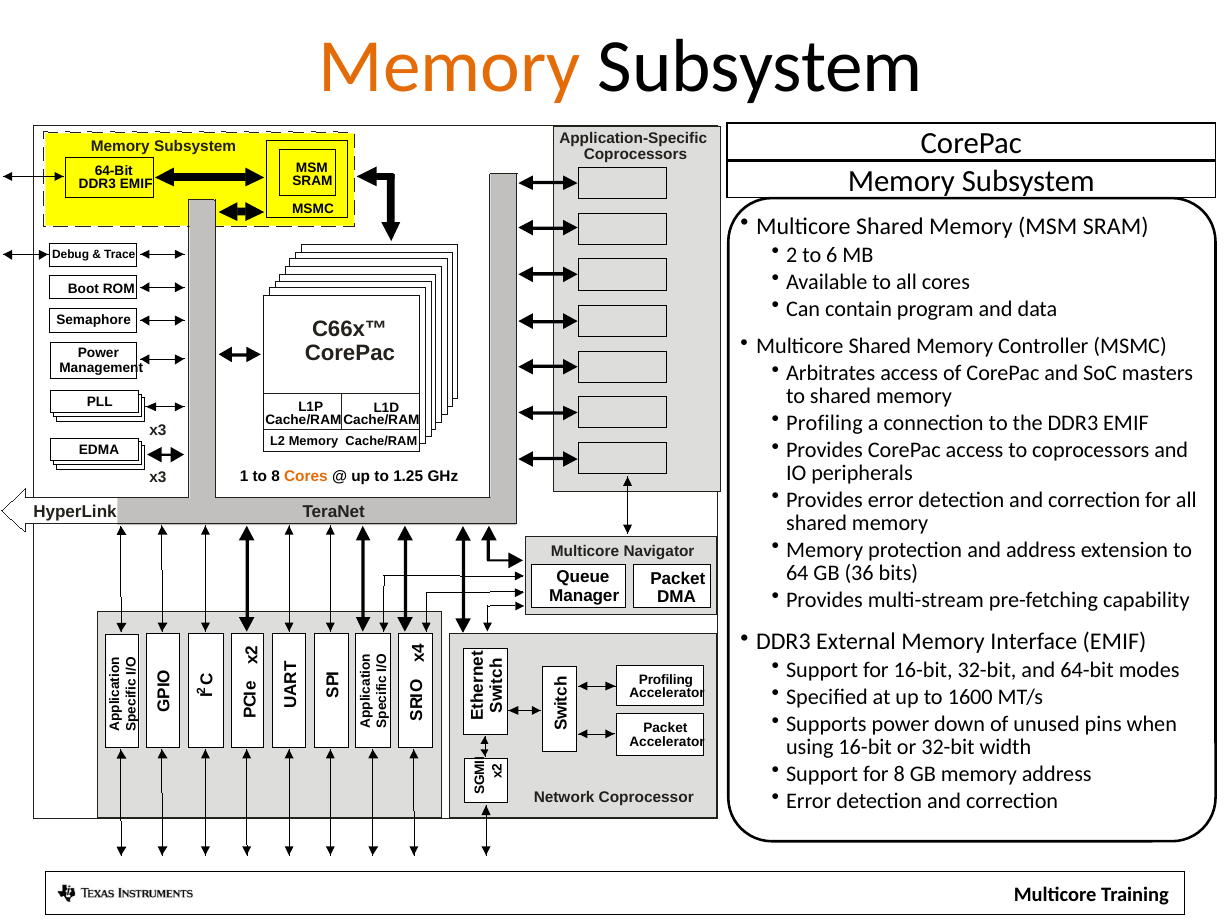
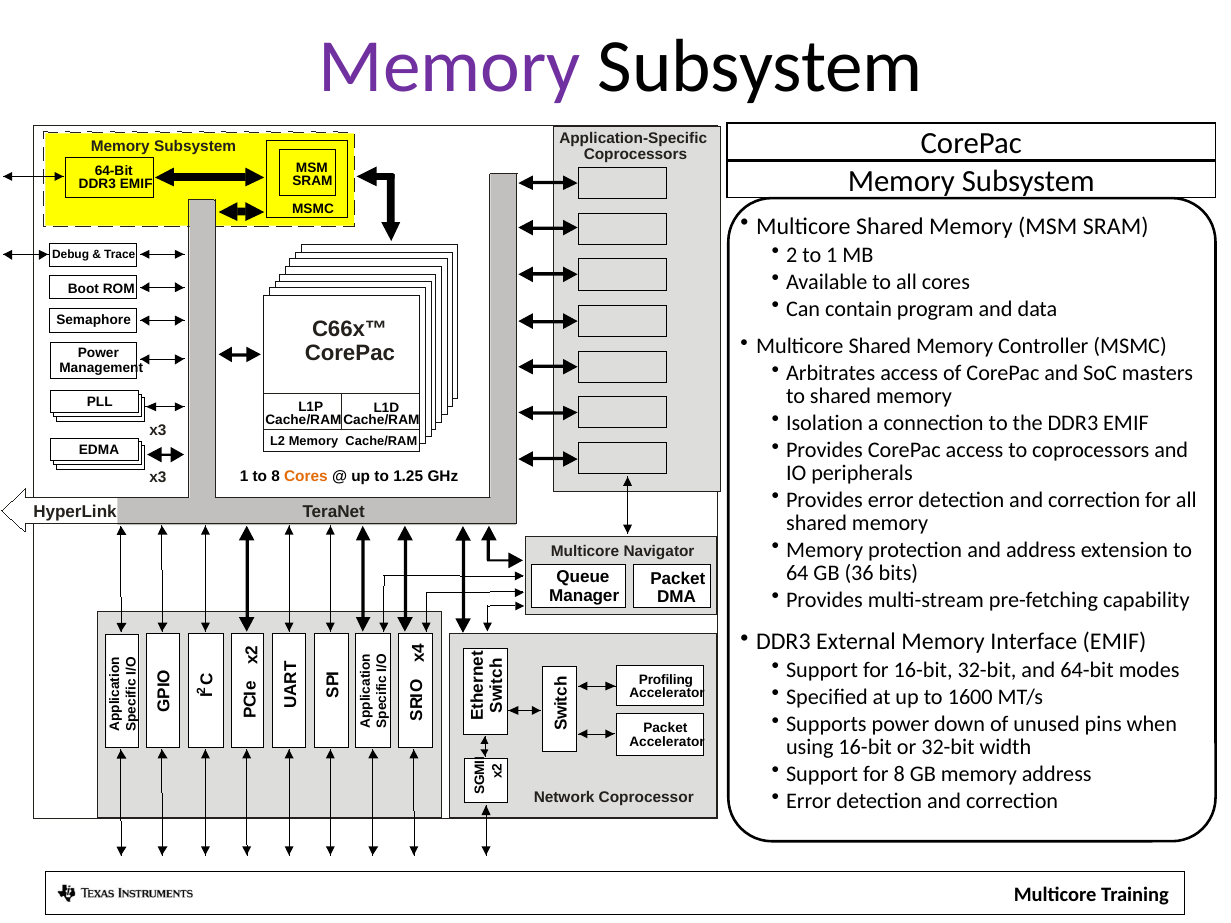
Memory at (450, 67) colour: orange -> purple
to 6: 6 -> 1
Profiling at (824, 423): Profiling -> Isolation
